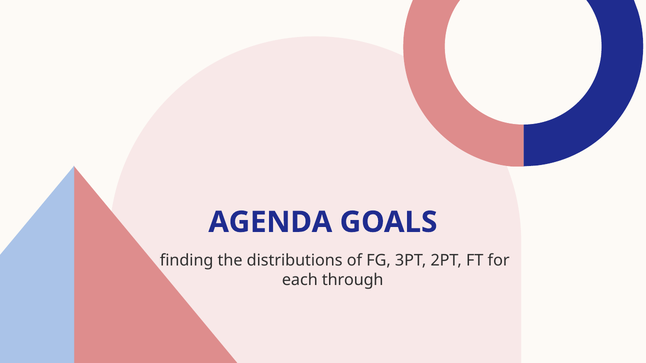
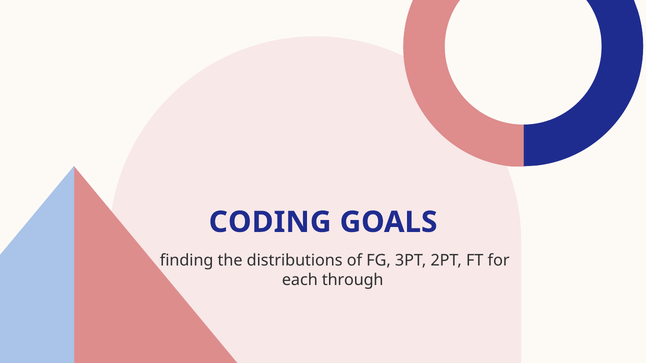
AGENDA: AGENDA -> CODING
